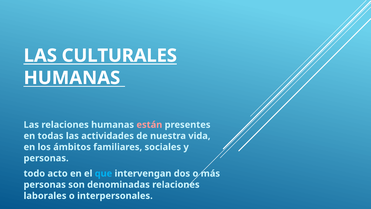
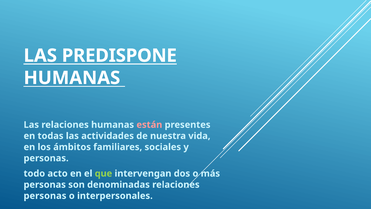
CULTURALES: CULTURALES -> PREDISPONE
que colour: light blue -> light green
laborales at (45, 196): laborales -> personas
